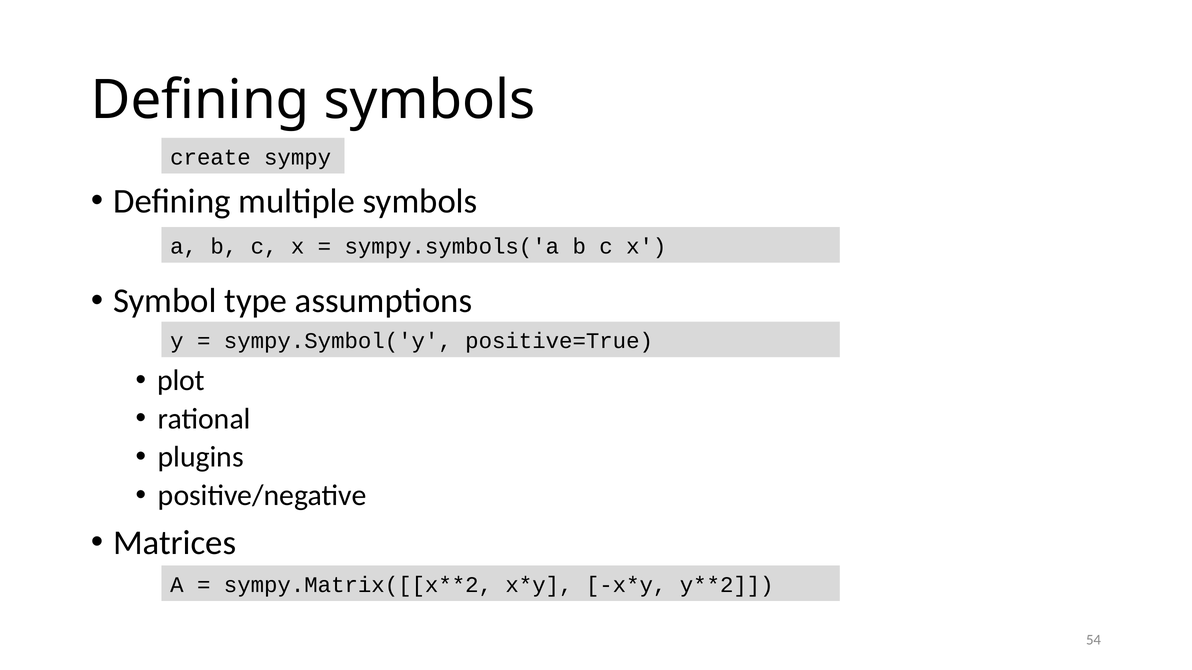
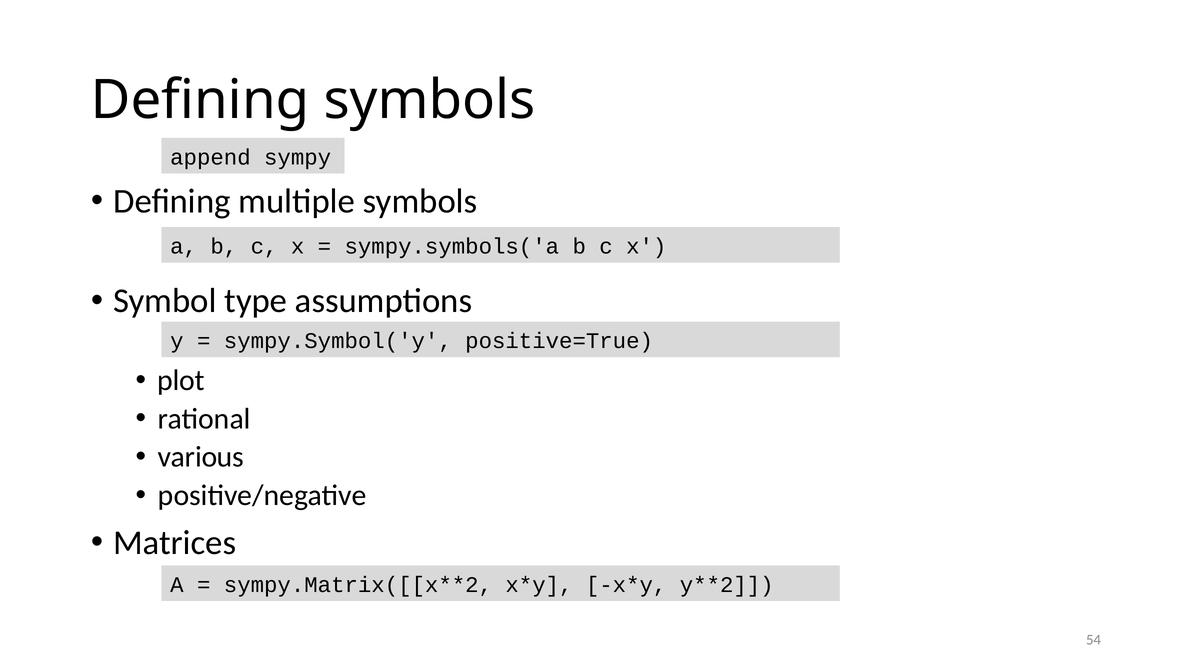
create: create -> append
plugins: plugins -> various
